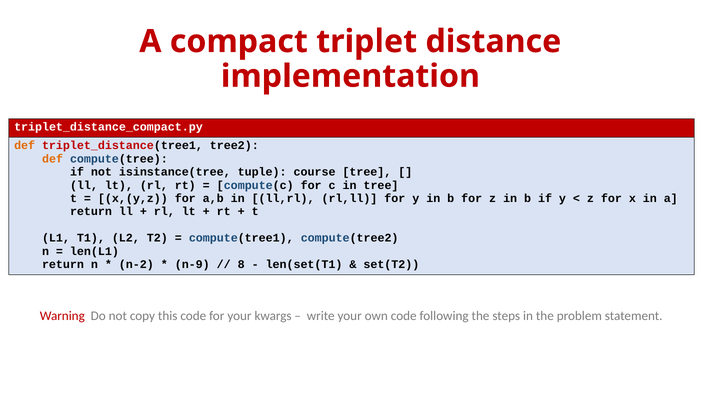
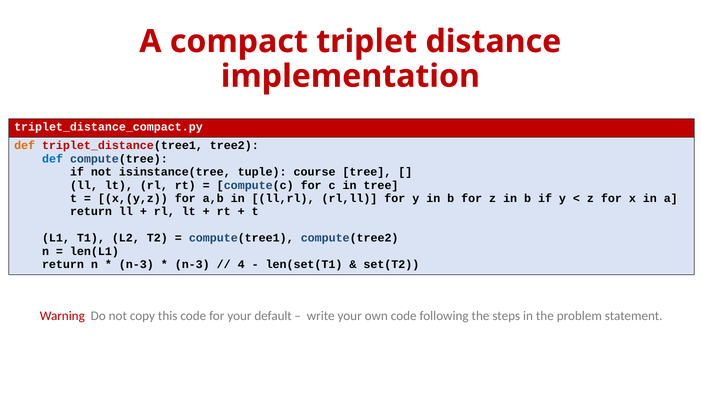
def at (53, 159) colour: orange -> blue
n-2 at (136, 265): n-2 -> n-3
n-9 at (192, 265): n-9 -> n-3
8: 8 -> 4
kwargs: kwargs -> default
